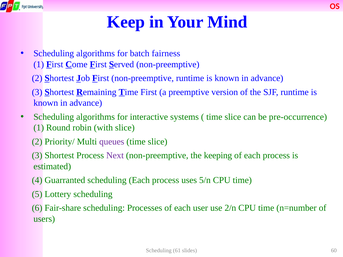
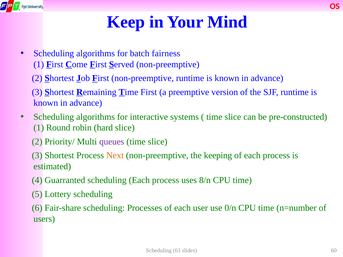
pre-occurrence: pre-occurrence -> pre-constructed
with: with -> hard
Next colour: purple -> orange
5/n: 5/n -> 8/n
2/n: 2/n -> 0/n
